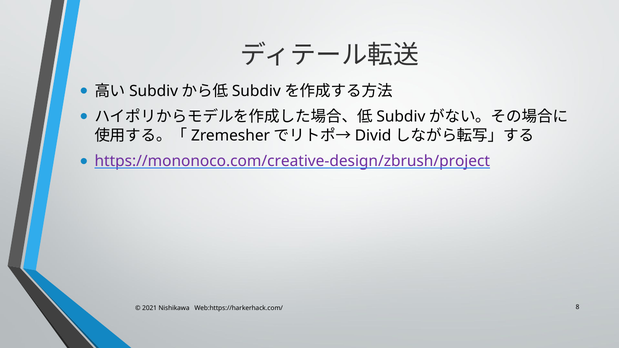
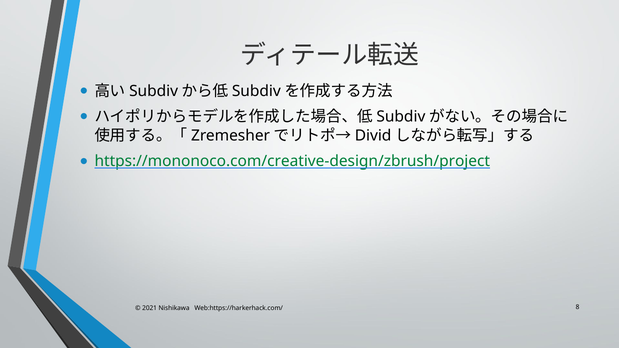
https://mononoco.com/creative-design/zbrush/project colour: purple -> green
